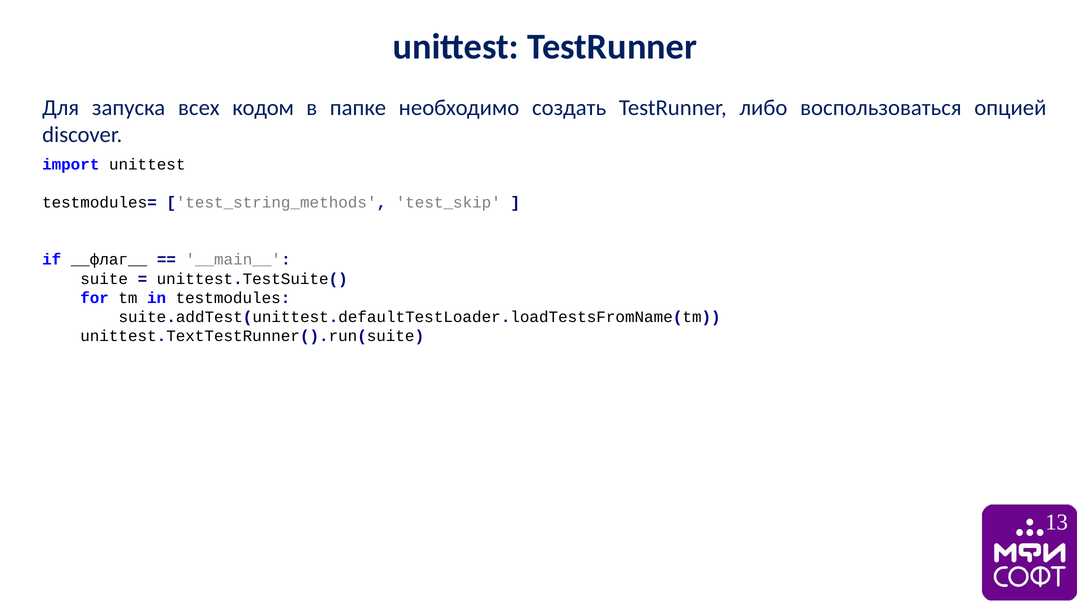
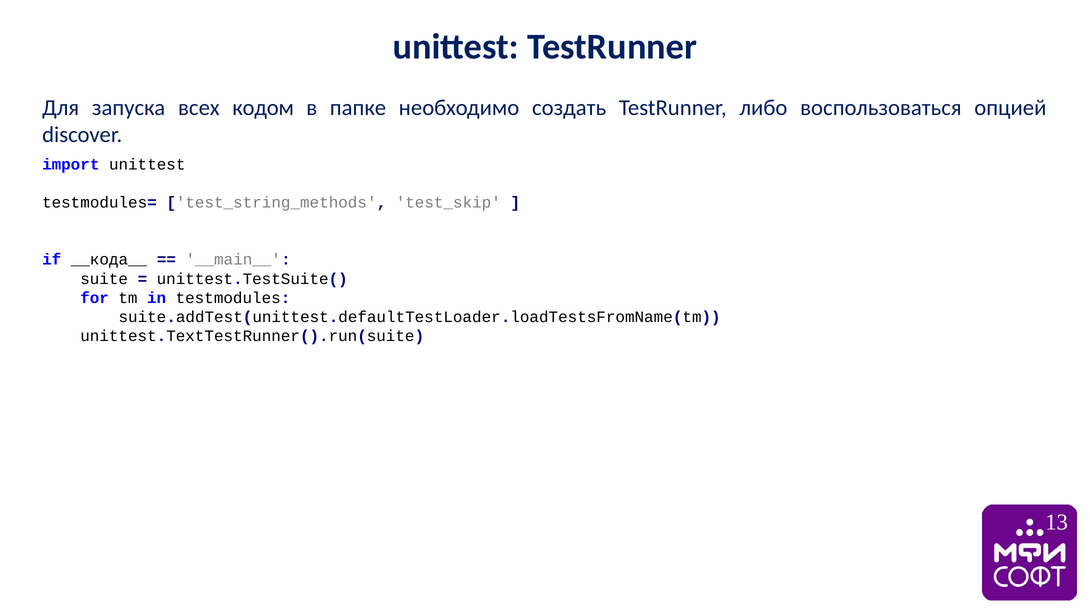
__флаг__: __флаг__ -> __кода__
